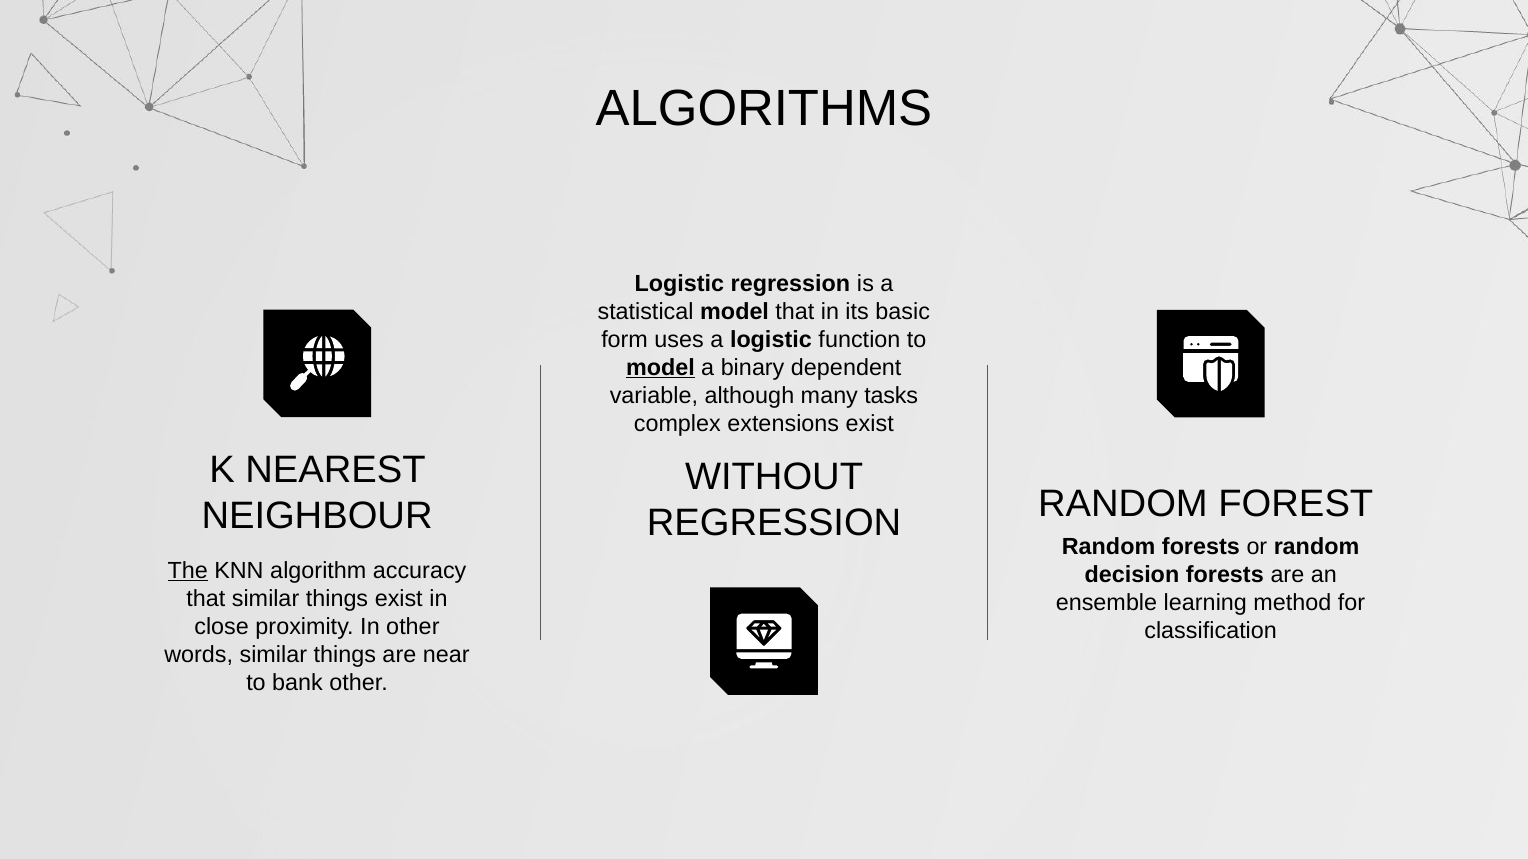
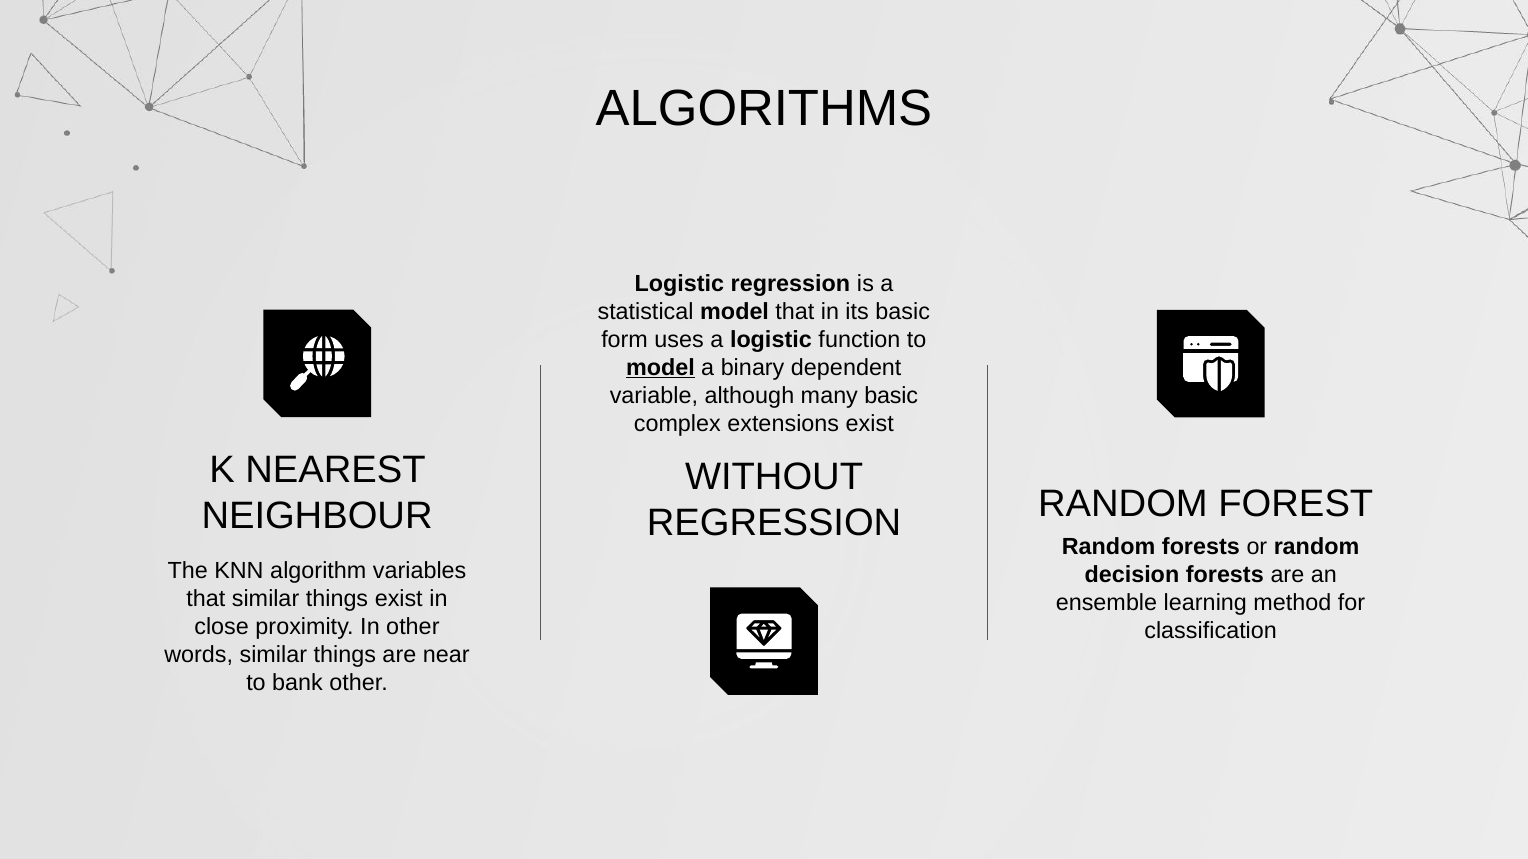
many tasks: tasks -> basic
The underline: present -> none
accuracy: accuracy -> variables
